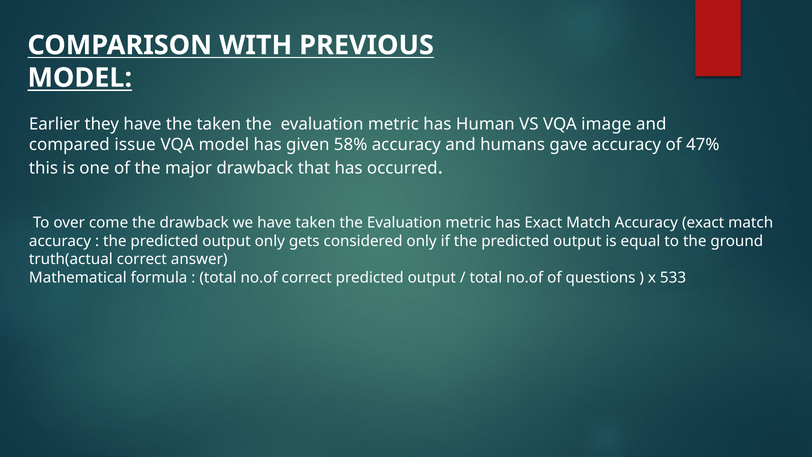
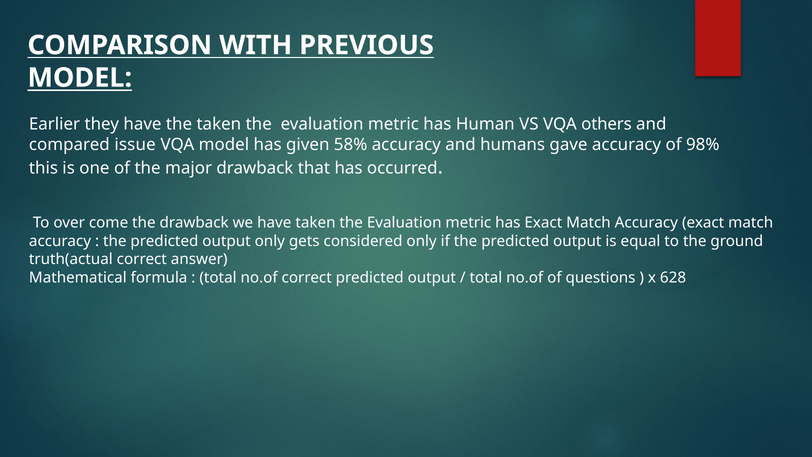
image: image -> others
47%: 47% -> 98%
533: 533 -> 628
